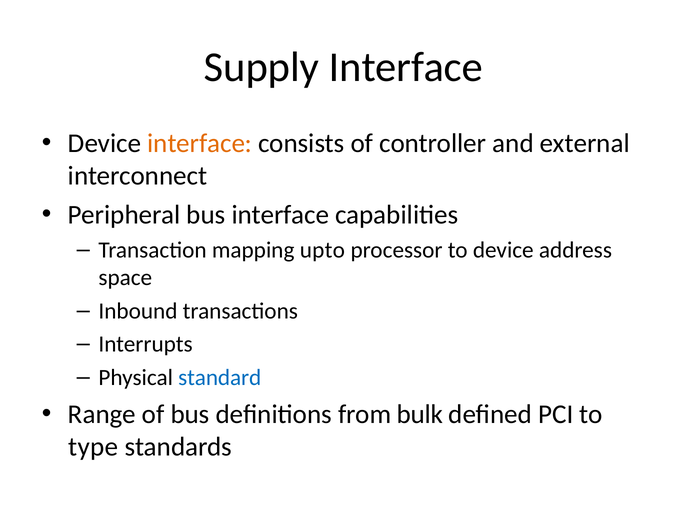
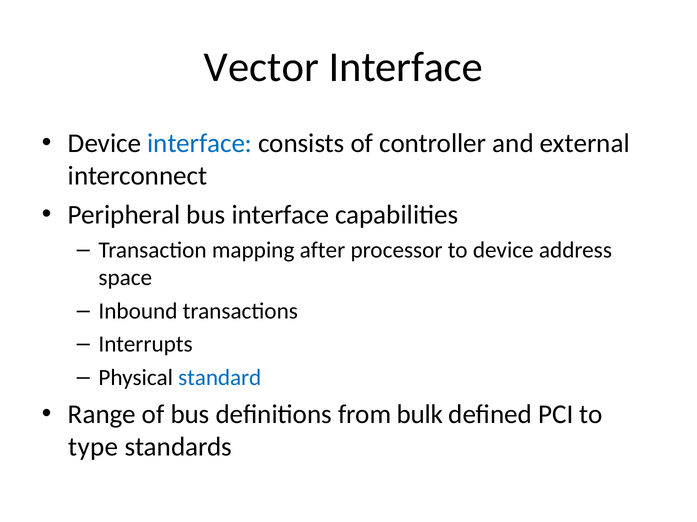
Supply: Supply -> Vector
interface at (200, 144) colour: orange -> blue
upto: upto -> after
